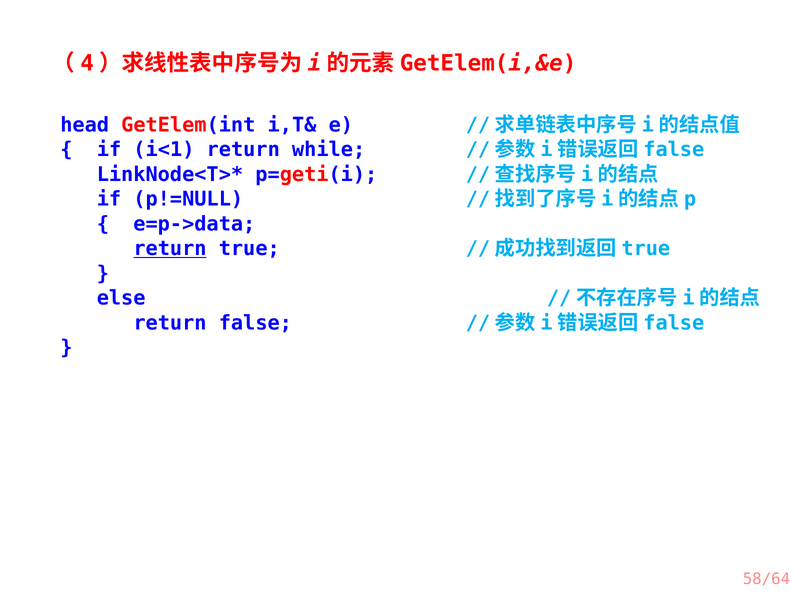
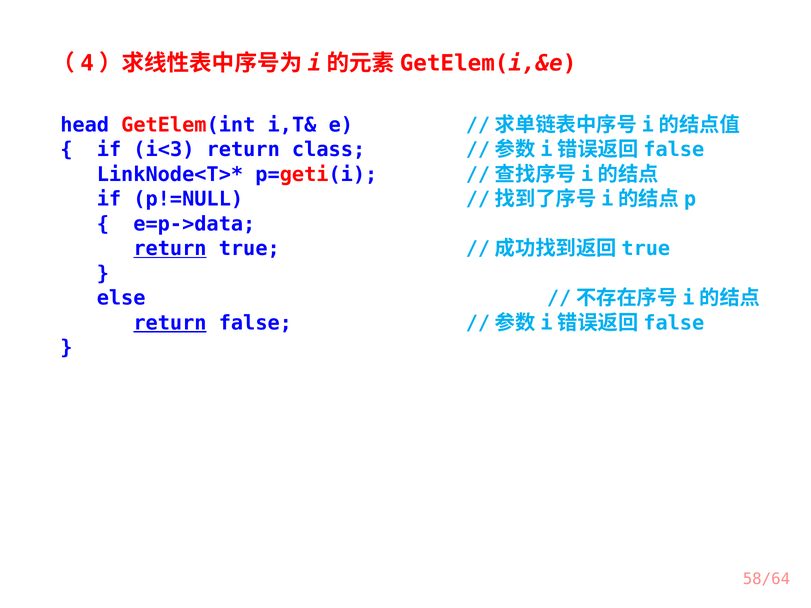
i<1: i<1 -> i<3
while: while -> class
return at (170, 323) underline: none -> present
